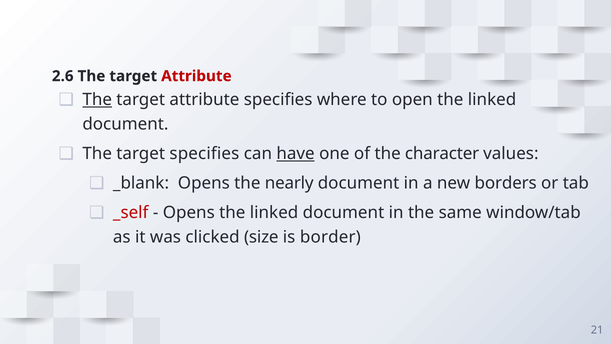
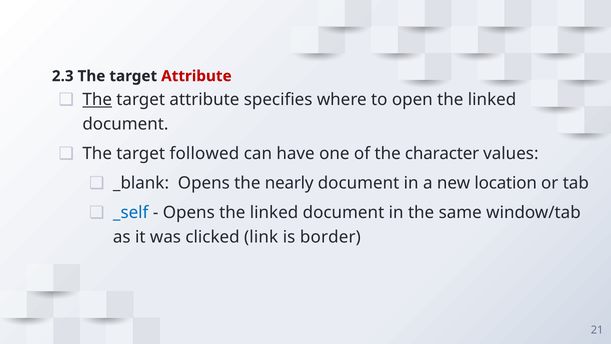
2.6: 2.6 -> 2.3
target specifies: specifies -> followed
have underline: present -> none
borders: borders -> location
_self colour: red -> blue
size: size -> link
